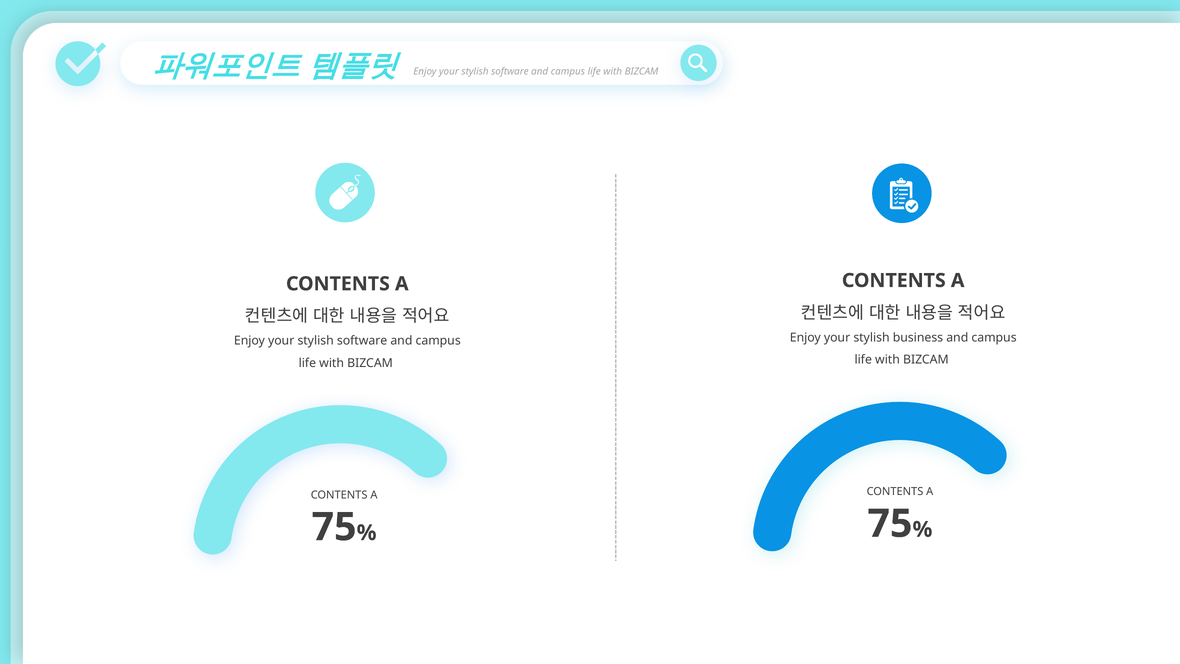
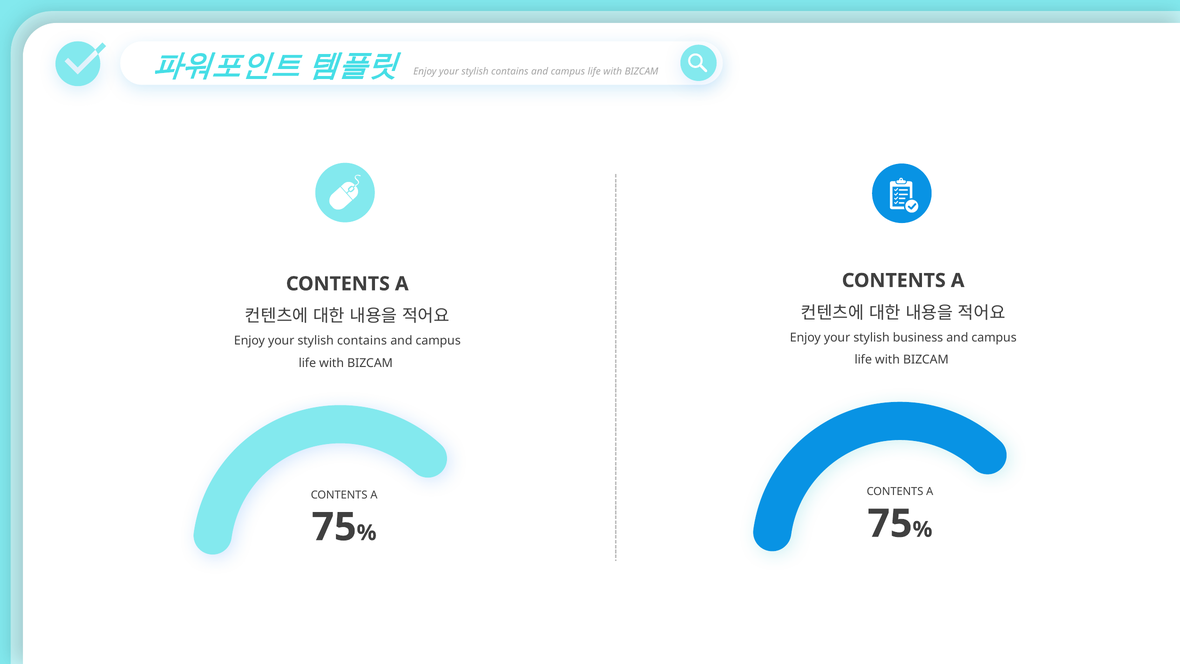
software at (510, 72): software -> contains
software at (362, 341): software -> contains
